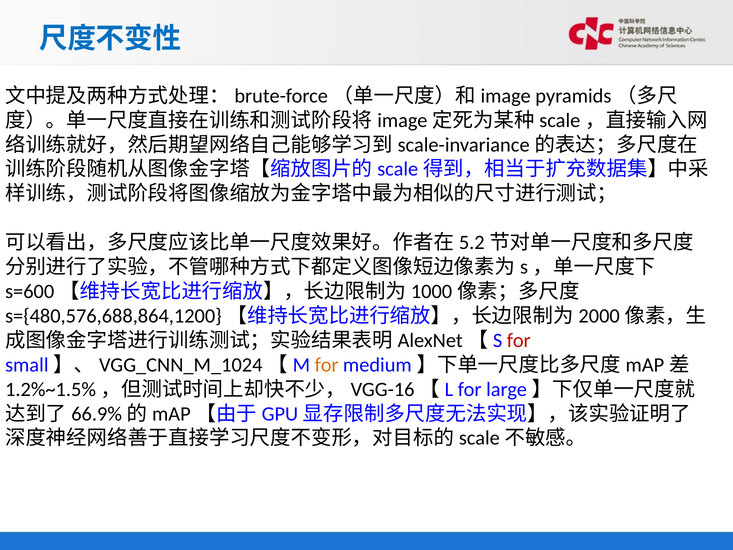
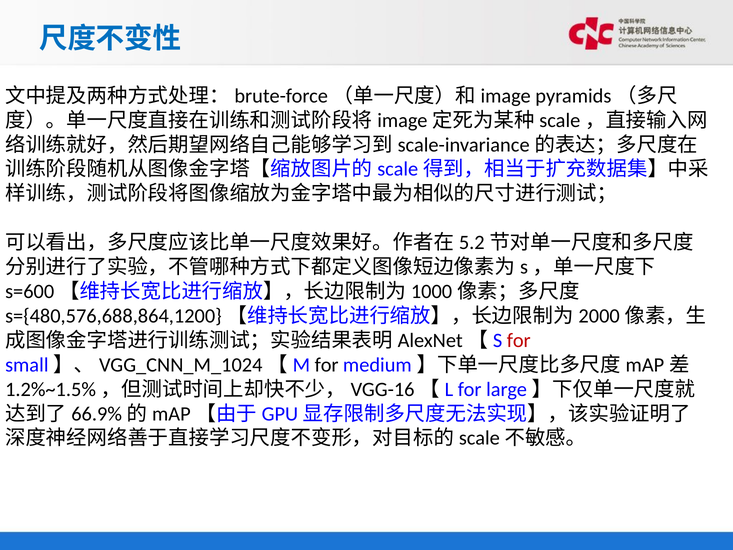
for at (327, 365) colour: orange -> black
